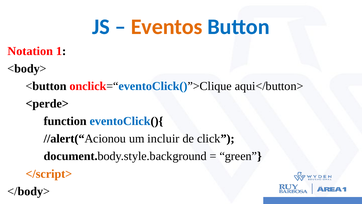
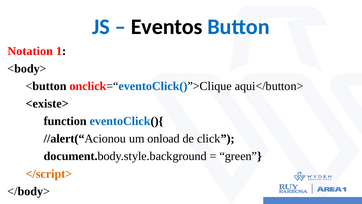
Eventos colour: orange -> black
<perde>: <perde> -> <existe>
incluir: incluir -> onload
